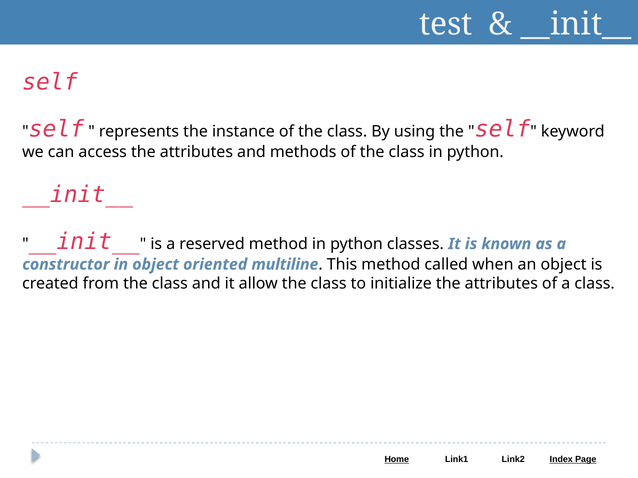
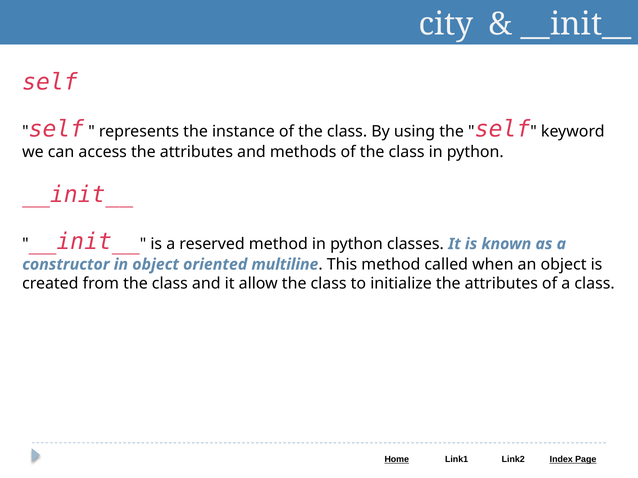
test: test -> city
